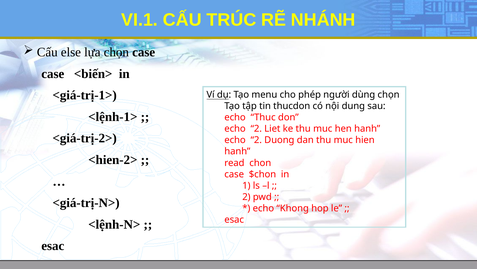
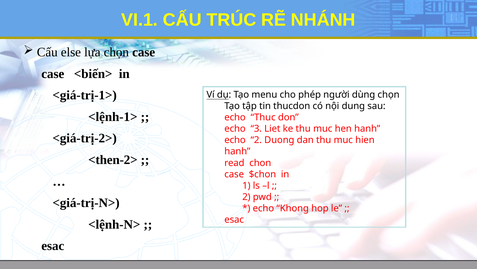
2 at (256, 128): 2 -> 3
<hien-2>: <hien-2> -> <then-2>
